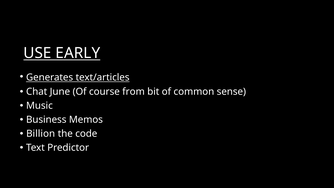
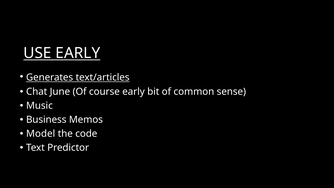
course from: from -> early
Billion: Billion -> Model
